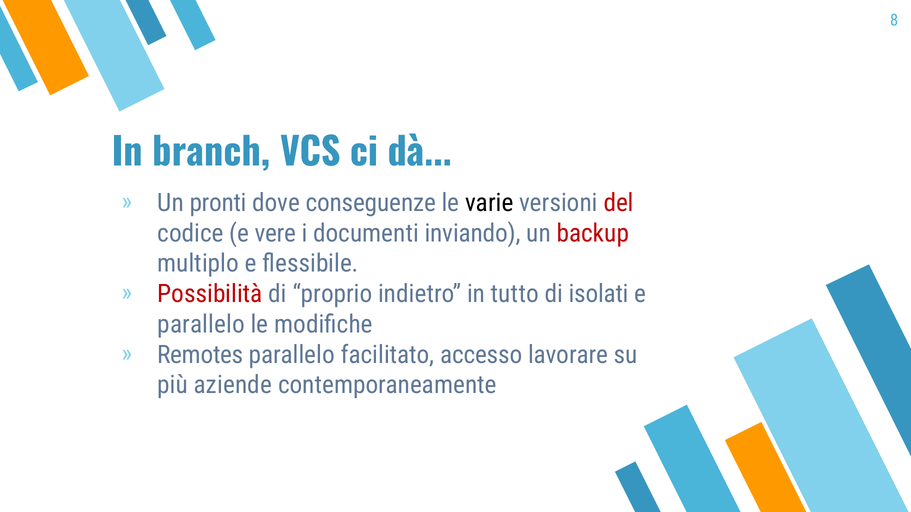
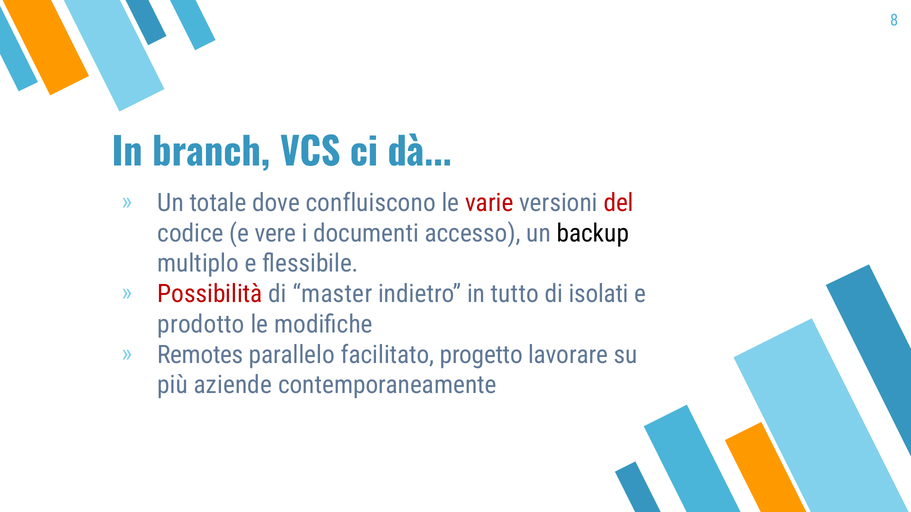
pronti: pronti -> totale
conseguenze: conseguenze -> confluiscono
varie colour: black -> red
inviando: inviando -> accesso
backup colour: red -> black
proprio: proprio -> master
parallelo at (201, 325): parallelo -> prodotto
accesso: accesso -> progetto
